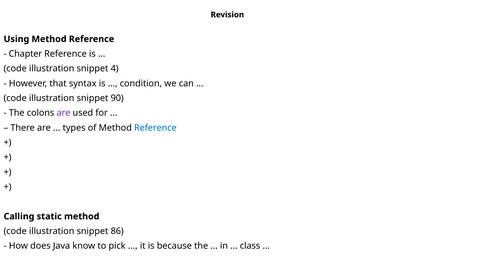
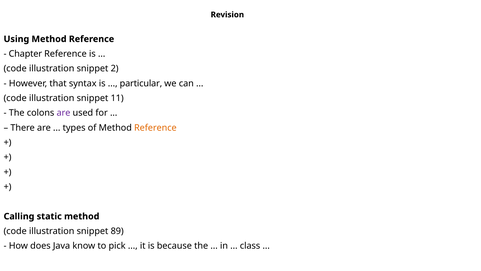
4: 4 -> 2
condition: condition -> particular
90: 90 -> 11
Reference at (155, 128) colour: blue -> orange
86: 86 -> 89
